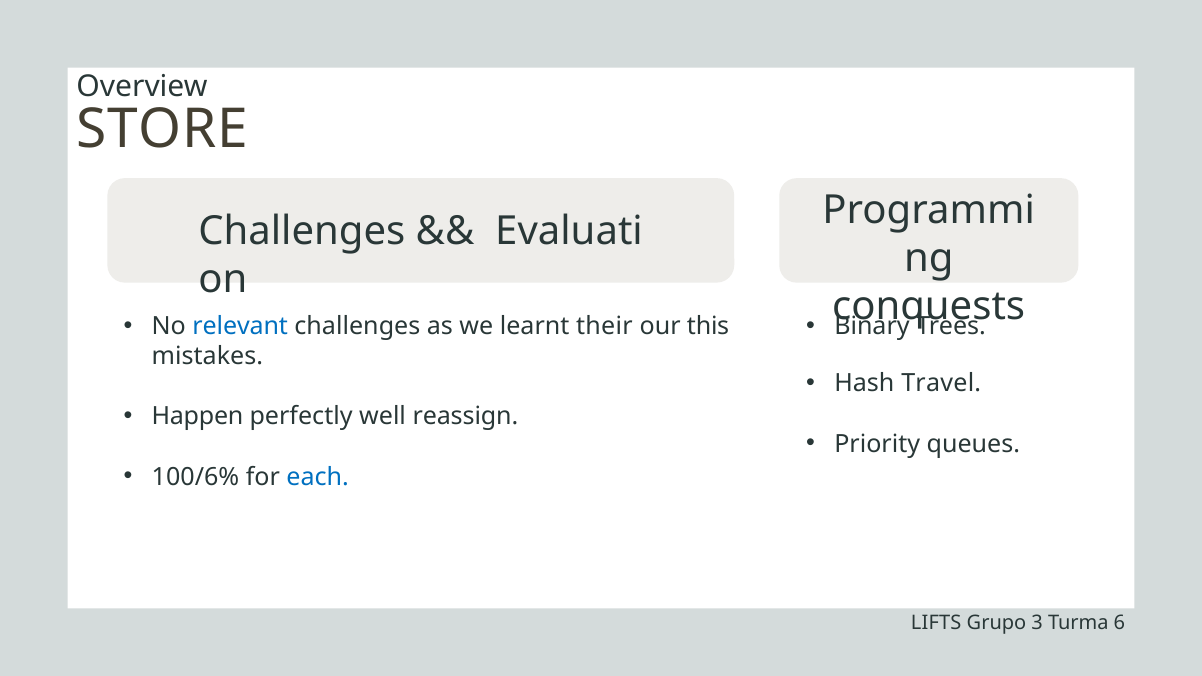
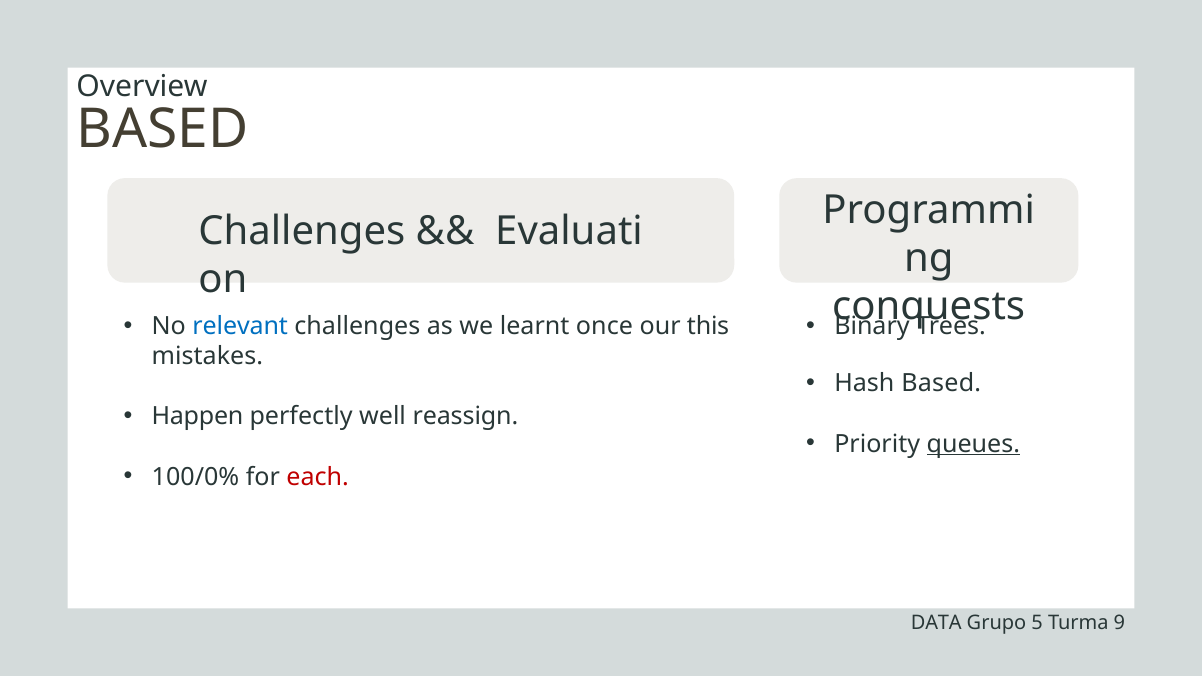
STORE at (162, 129): STORE -> BASED
their: their -> once
Hash Travel: Travel -> Based
queues underline: none -> present
100/6%: 100/6% -> 100/0%
each colour: blue -> red
LIFTS: LIFTS -> DATA
3: 3 -> 5
6: 6 -> 9
